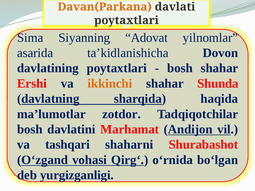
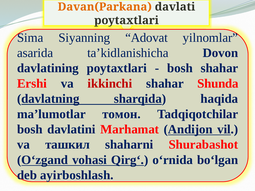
ikkinchi colour: orange -> red
zotdor: zotdor -> томон
tashqari: tashqari -> ташкил
yurgizganligi: yurgizganligi -> ayirboshlash
